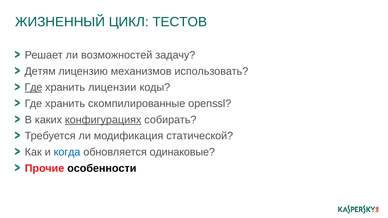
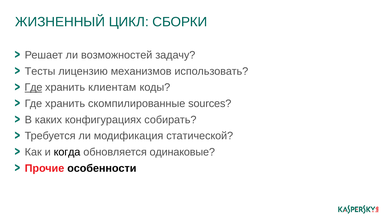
ТЕСТОВ: ТЕСТОВ -> СБОРКИ
Детям: Детям -> Тесты
лицензии: лицензии -> клиентам
openssl: openssl -> sources
конфигурациях underline: present -> none
когда colour: blue -> black
